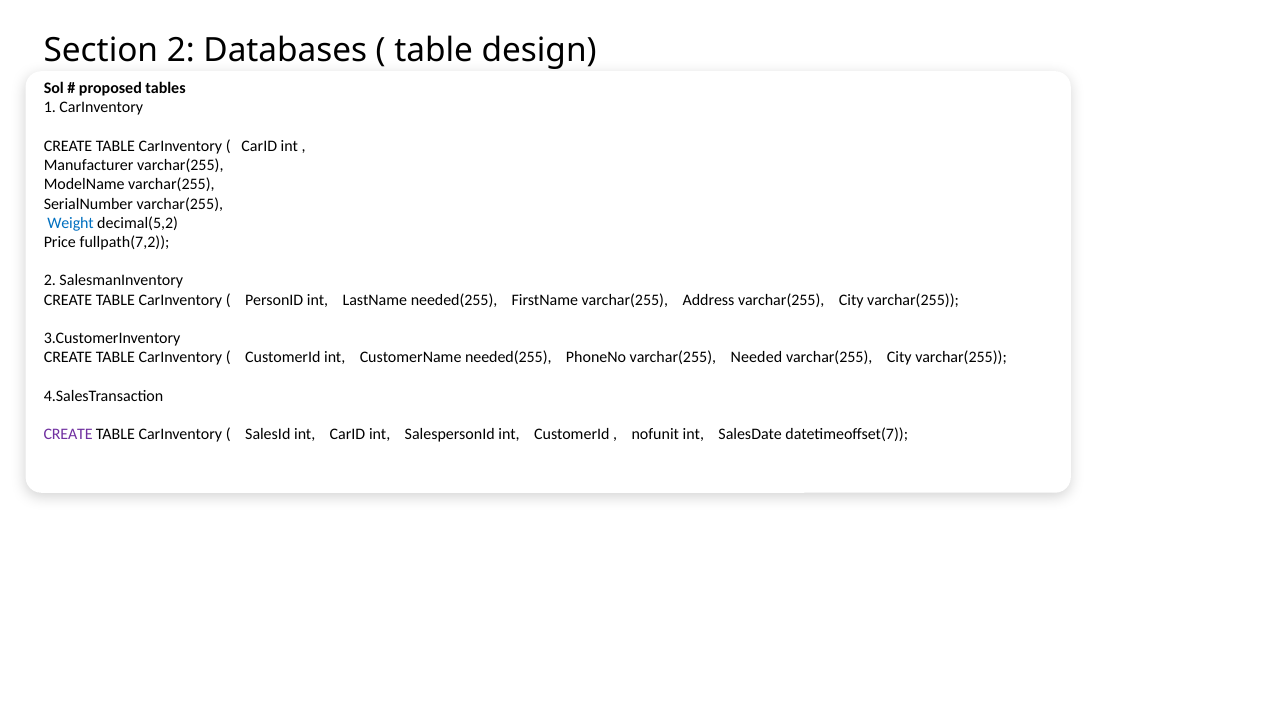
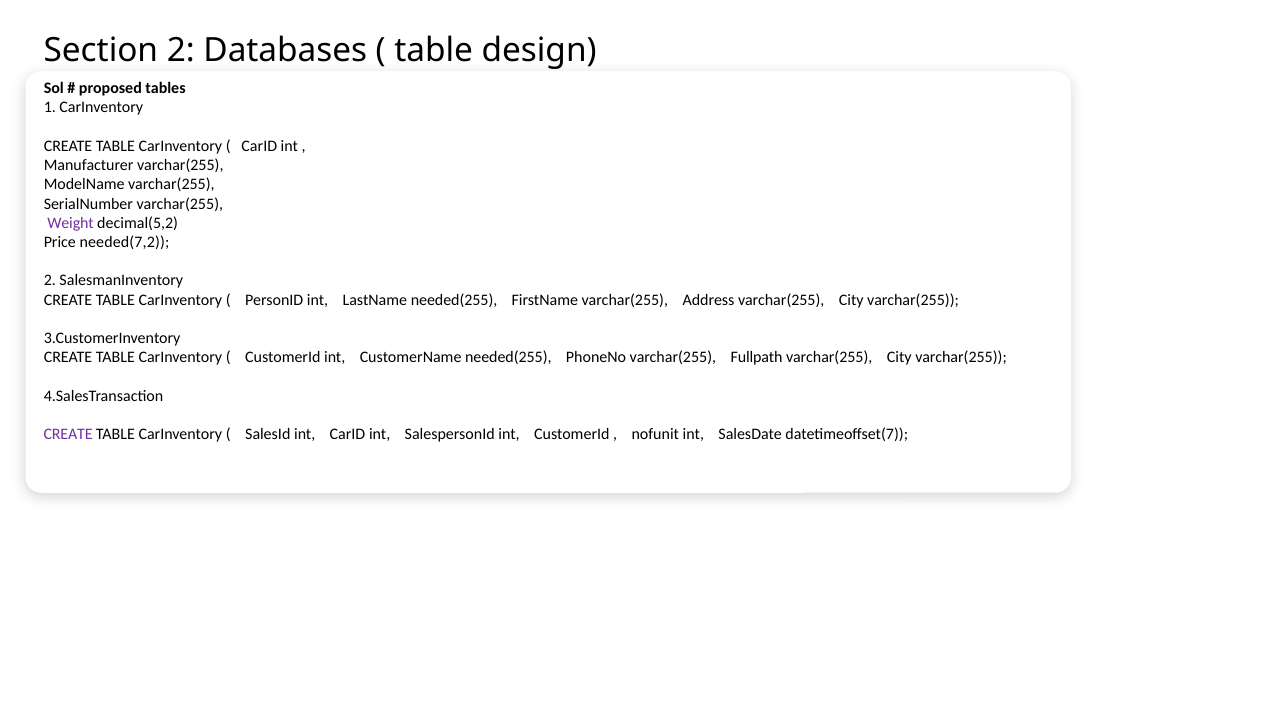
Weight colour: blue -> purple
fullpath(7,2: fullpath(7,2 -> needed(7,2
Needed: Needed -> Fullpath
